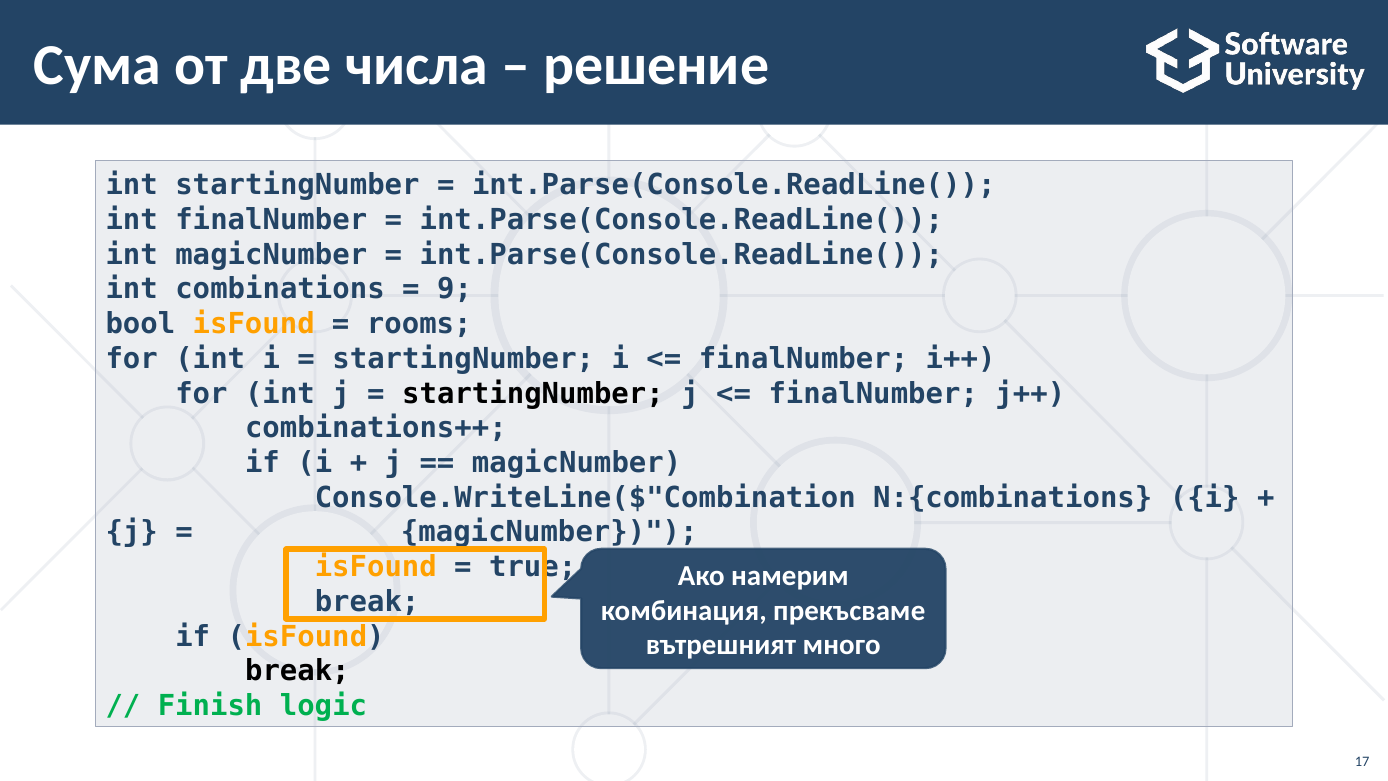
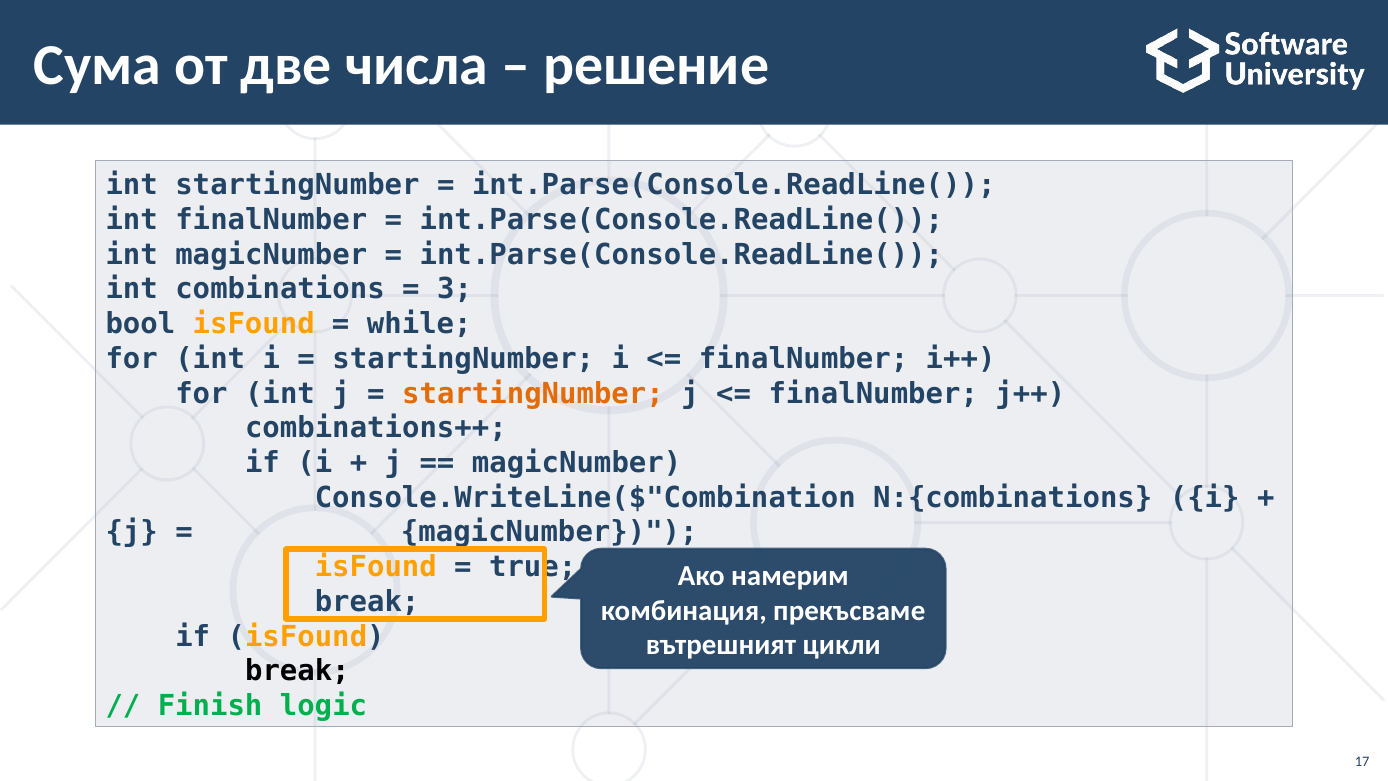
9: 9 -> 3
rooms: rooms -> while
startingNumber at (533, 393) colour: black -> orange
много: много -> цикли
